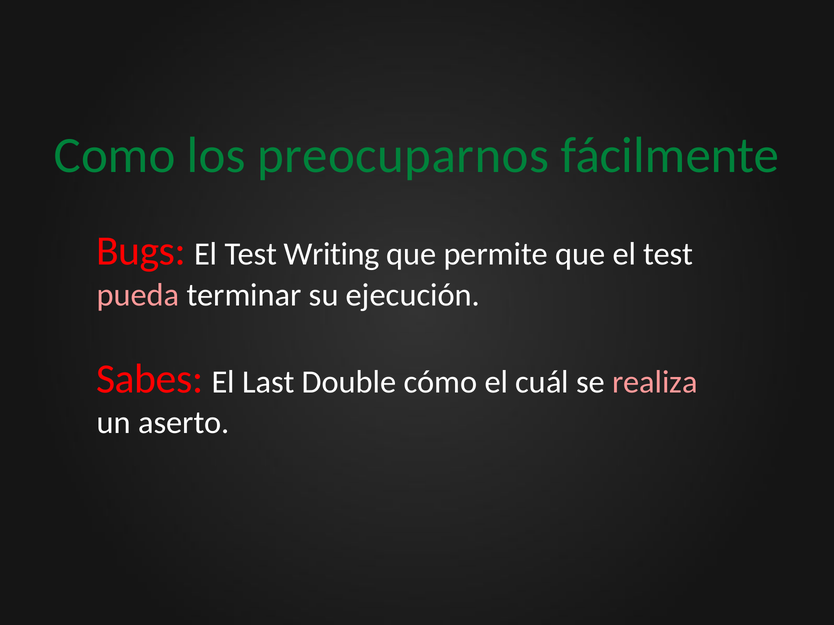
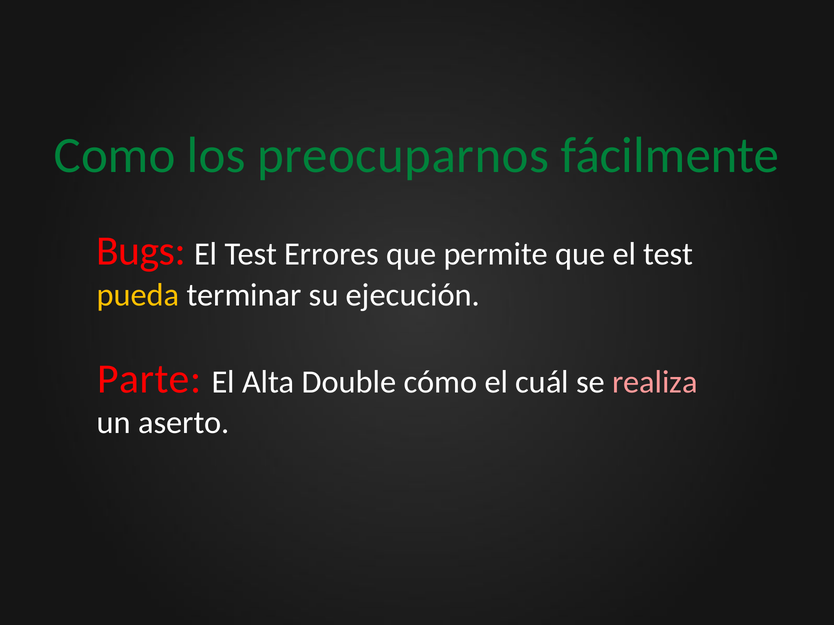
Writing: Writing -> Errores
pueda colour: pink -> yellow
Sabes: Sabes -> Parte
Last: Last -> Alta
